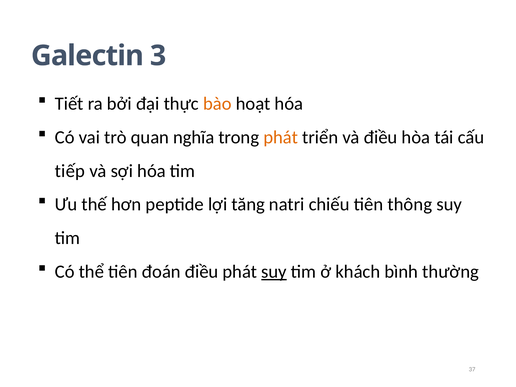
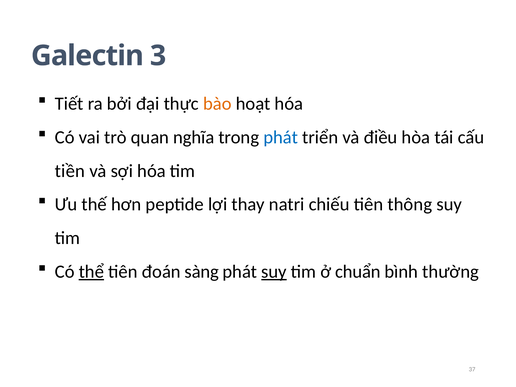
phát at (281, 137) colour: orange -> blue
tiếp: tiếp -> tiền
tăng: tăng -> thay
thể underline: none -> present
đoán điều: điều -> sàng
khách: khách -> chuẩn
